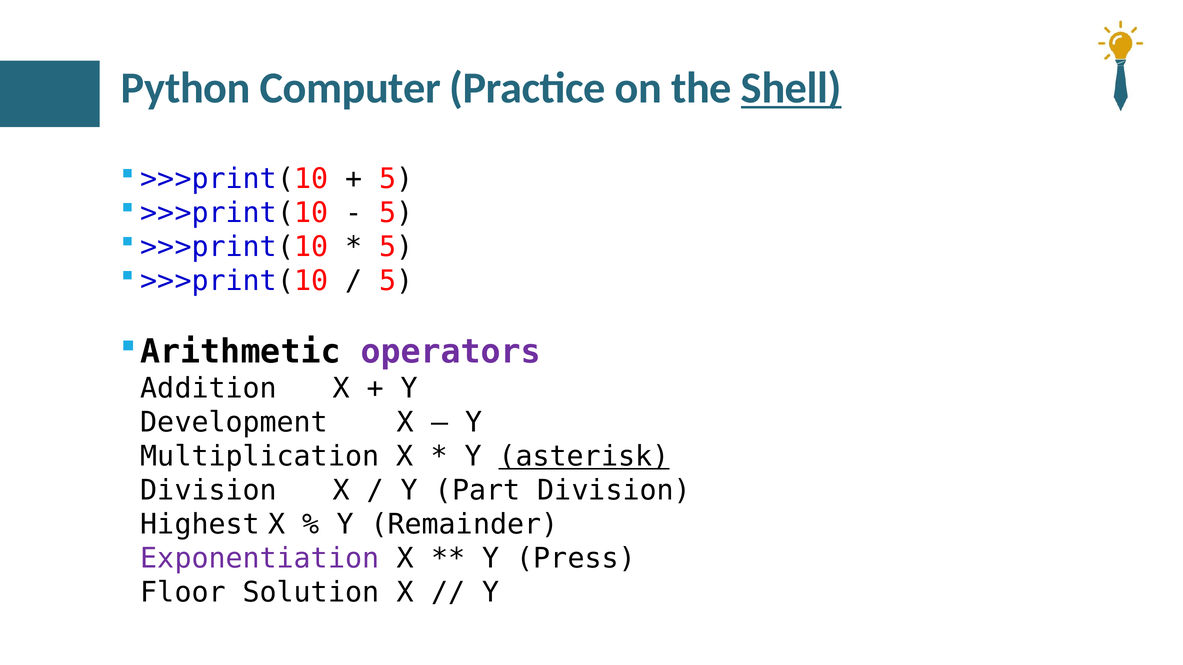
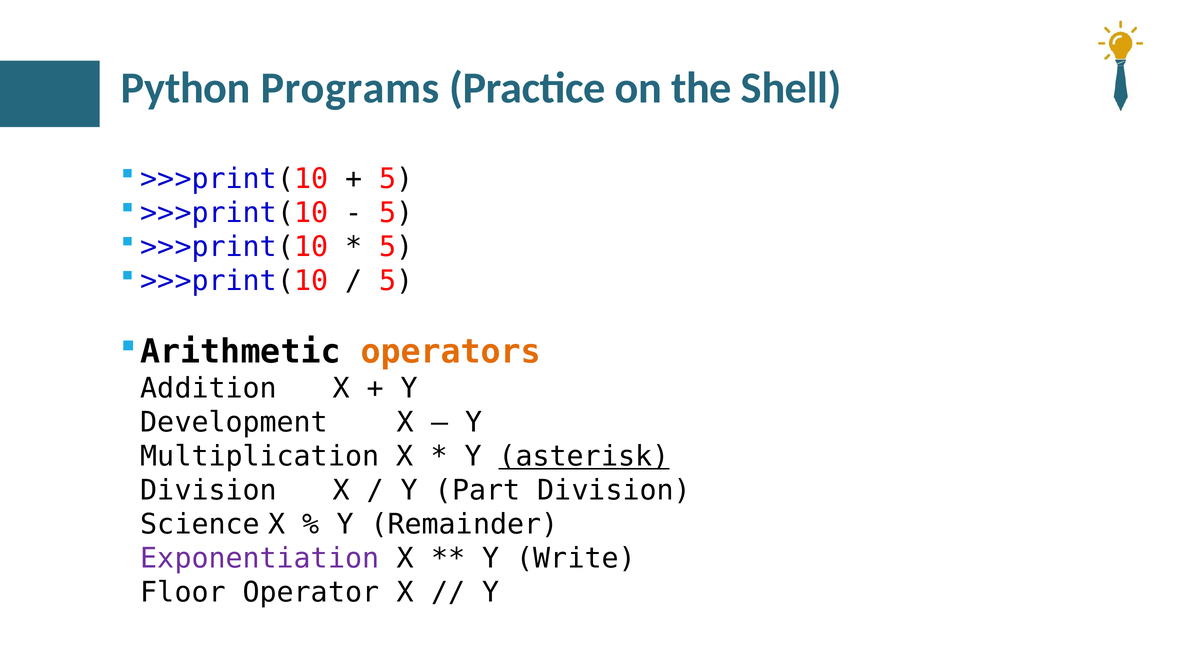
Computer: Computer -> Programs
Shell underline: present -> none
operators colour: purple -> orange
Highest: Highest -> Science
Press: Press -> Write
Solution: Solution -> Operator
